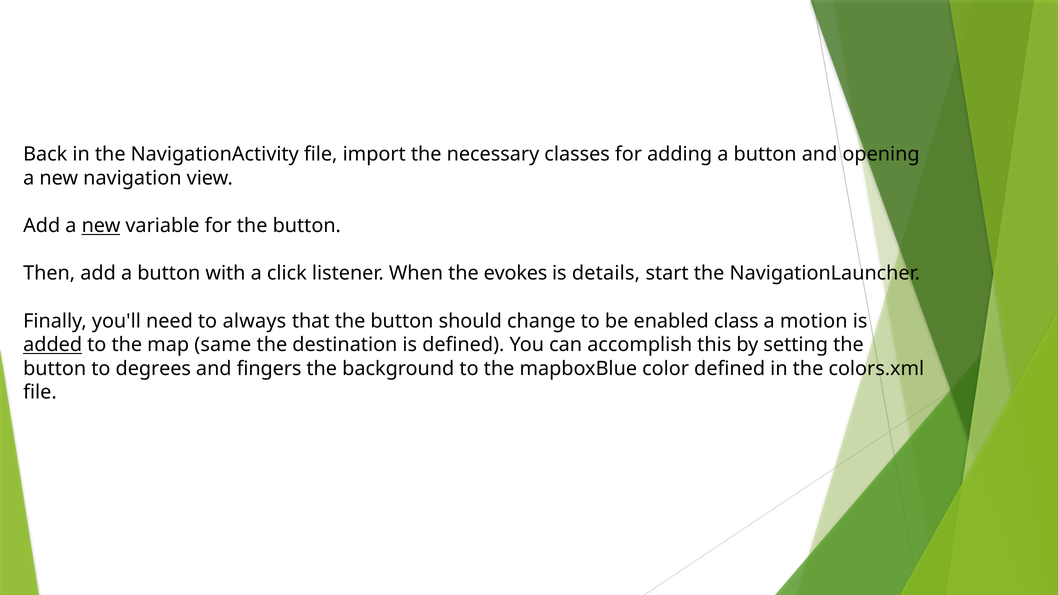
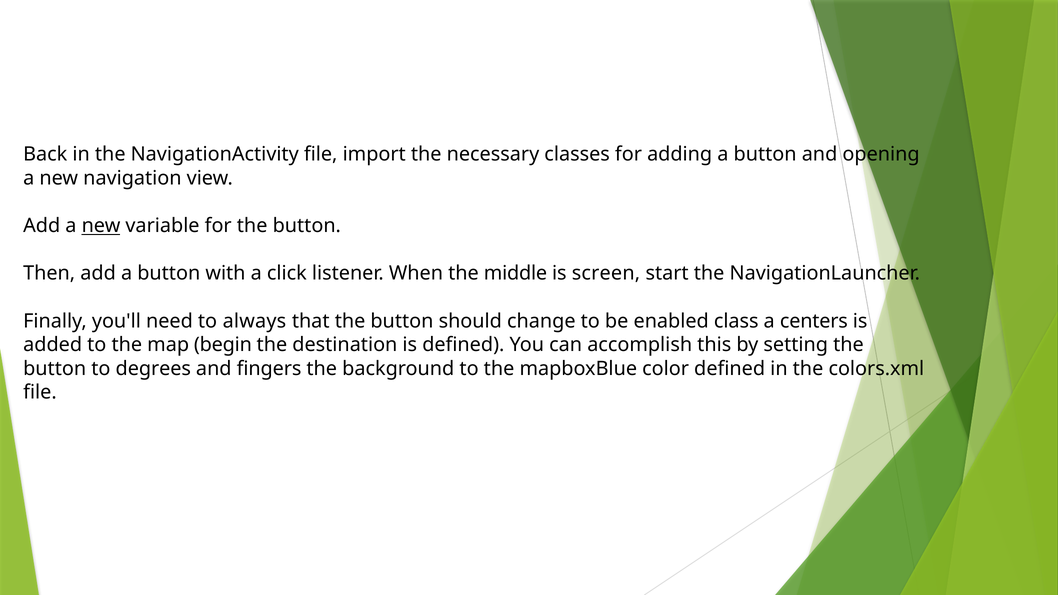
evokes: evokes -> middle
details: details -> screen
motion: motion -> centers
added underline: present -> none
same: same -> begin
